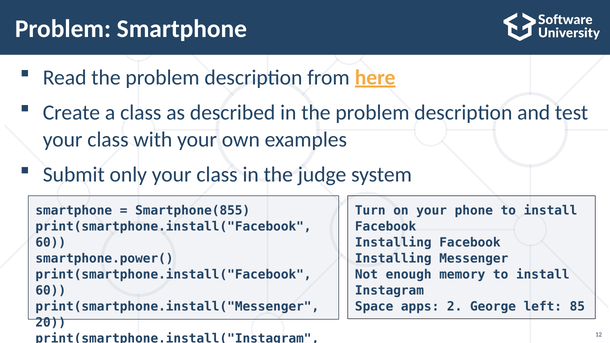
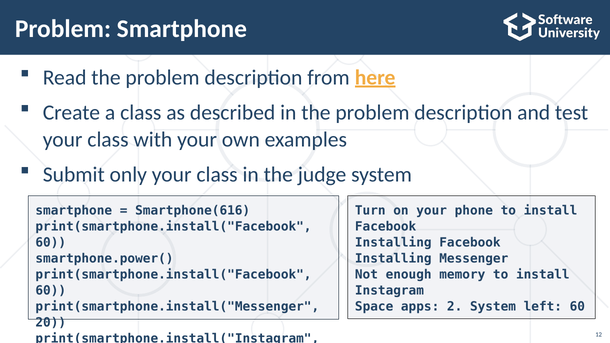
Smartphone(855: Smartphone(855 -> Smartphone(616
2 George: George -> System
left 85: 85 -> 60
